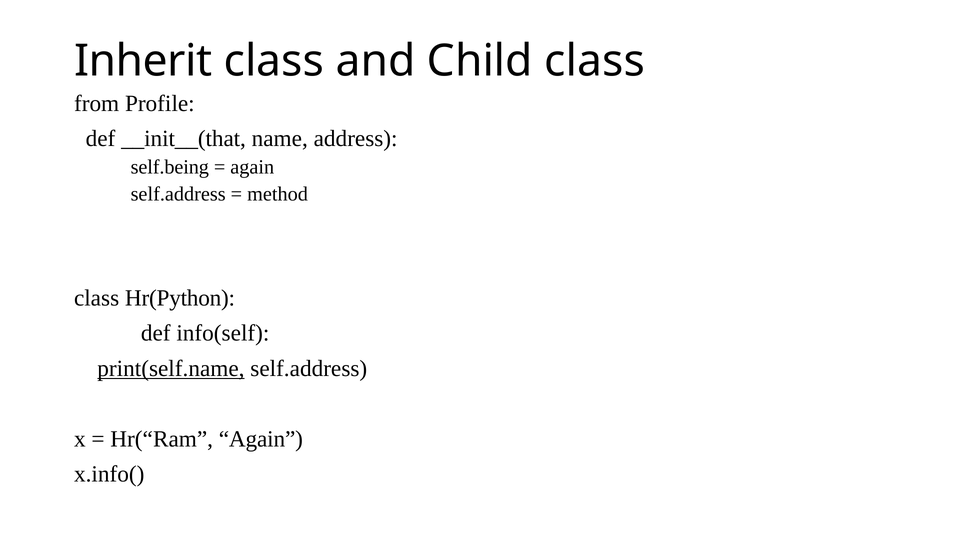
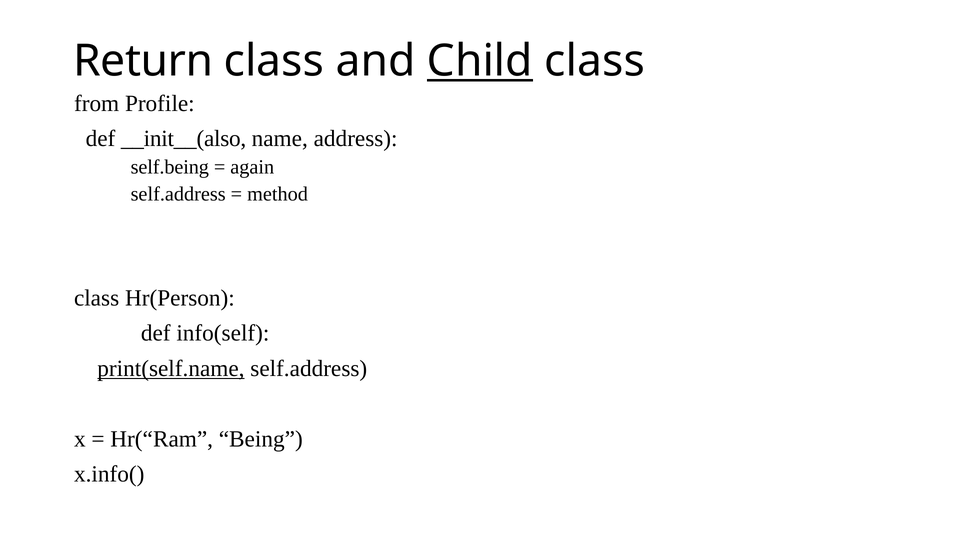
Inherit: Inherit -> Return
Child underline: none -> present
__init__(that: __init__(that -> __init__(also
Hr(Python: Hr(Python -> Hr(Person
Hr(“Ram Again: Again -> Being
